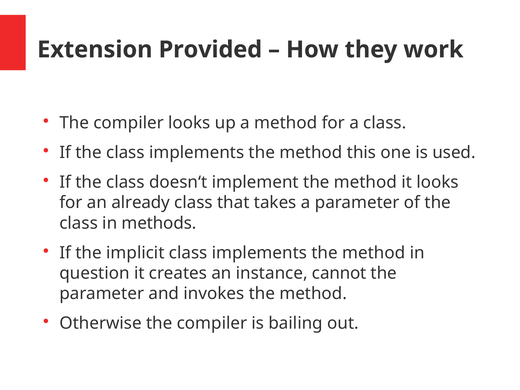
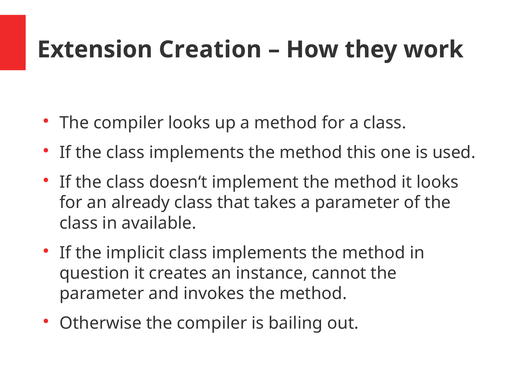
Provided: Provided -> Creation
methods: methods -> available
